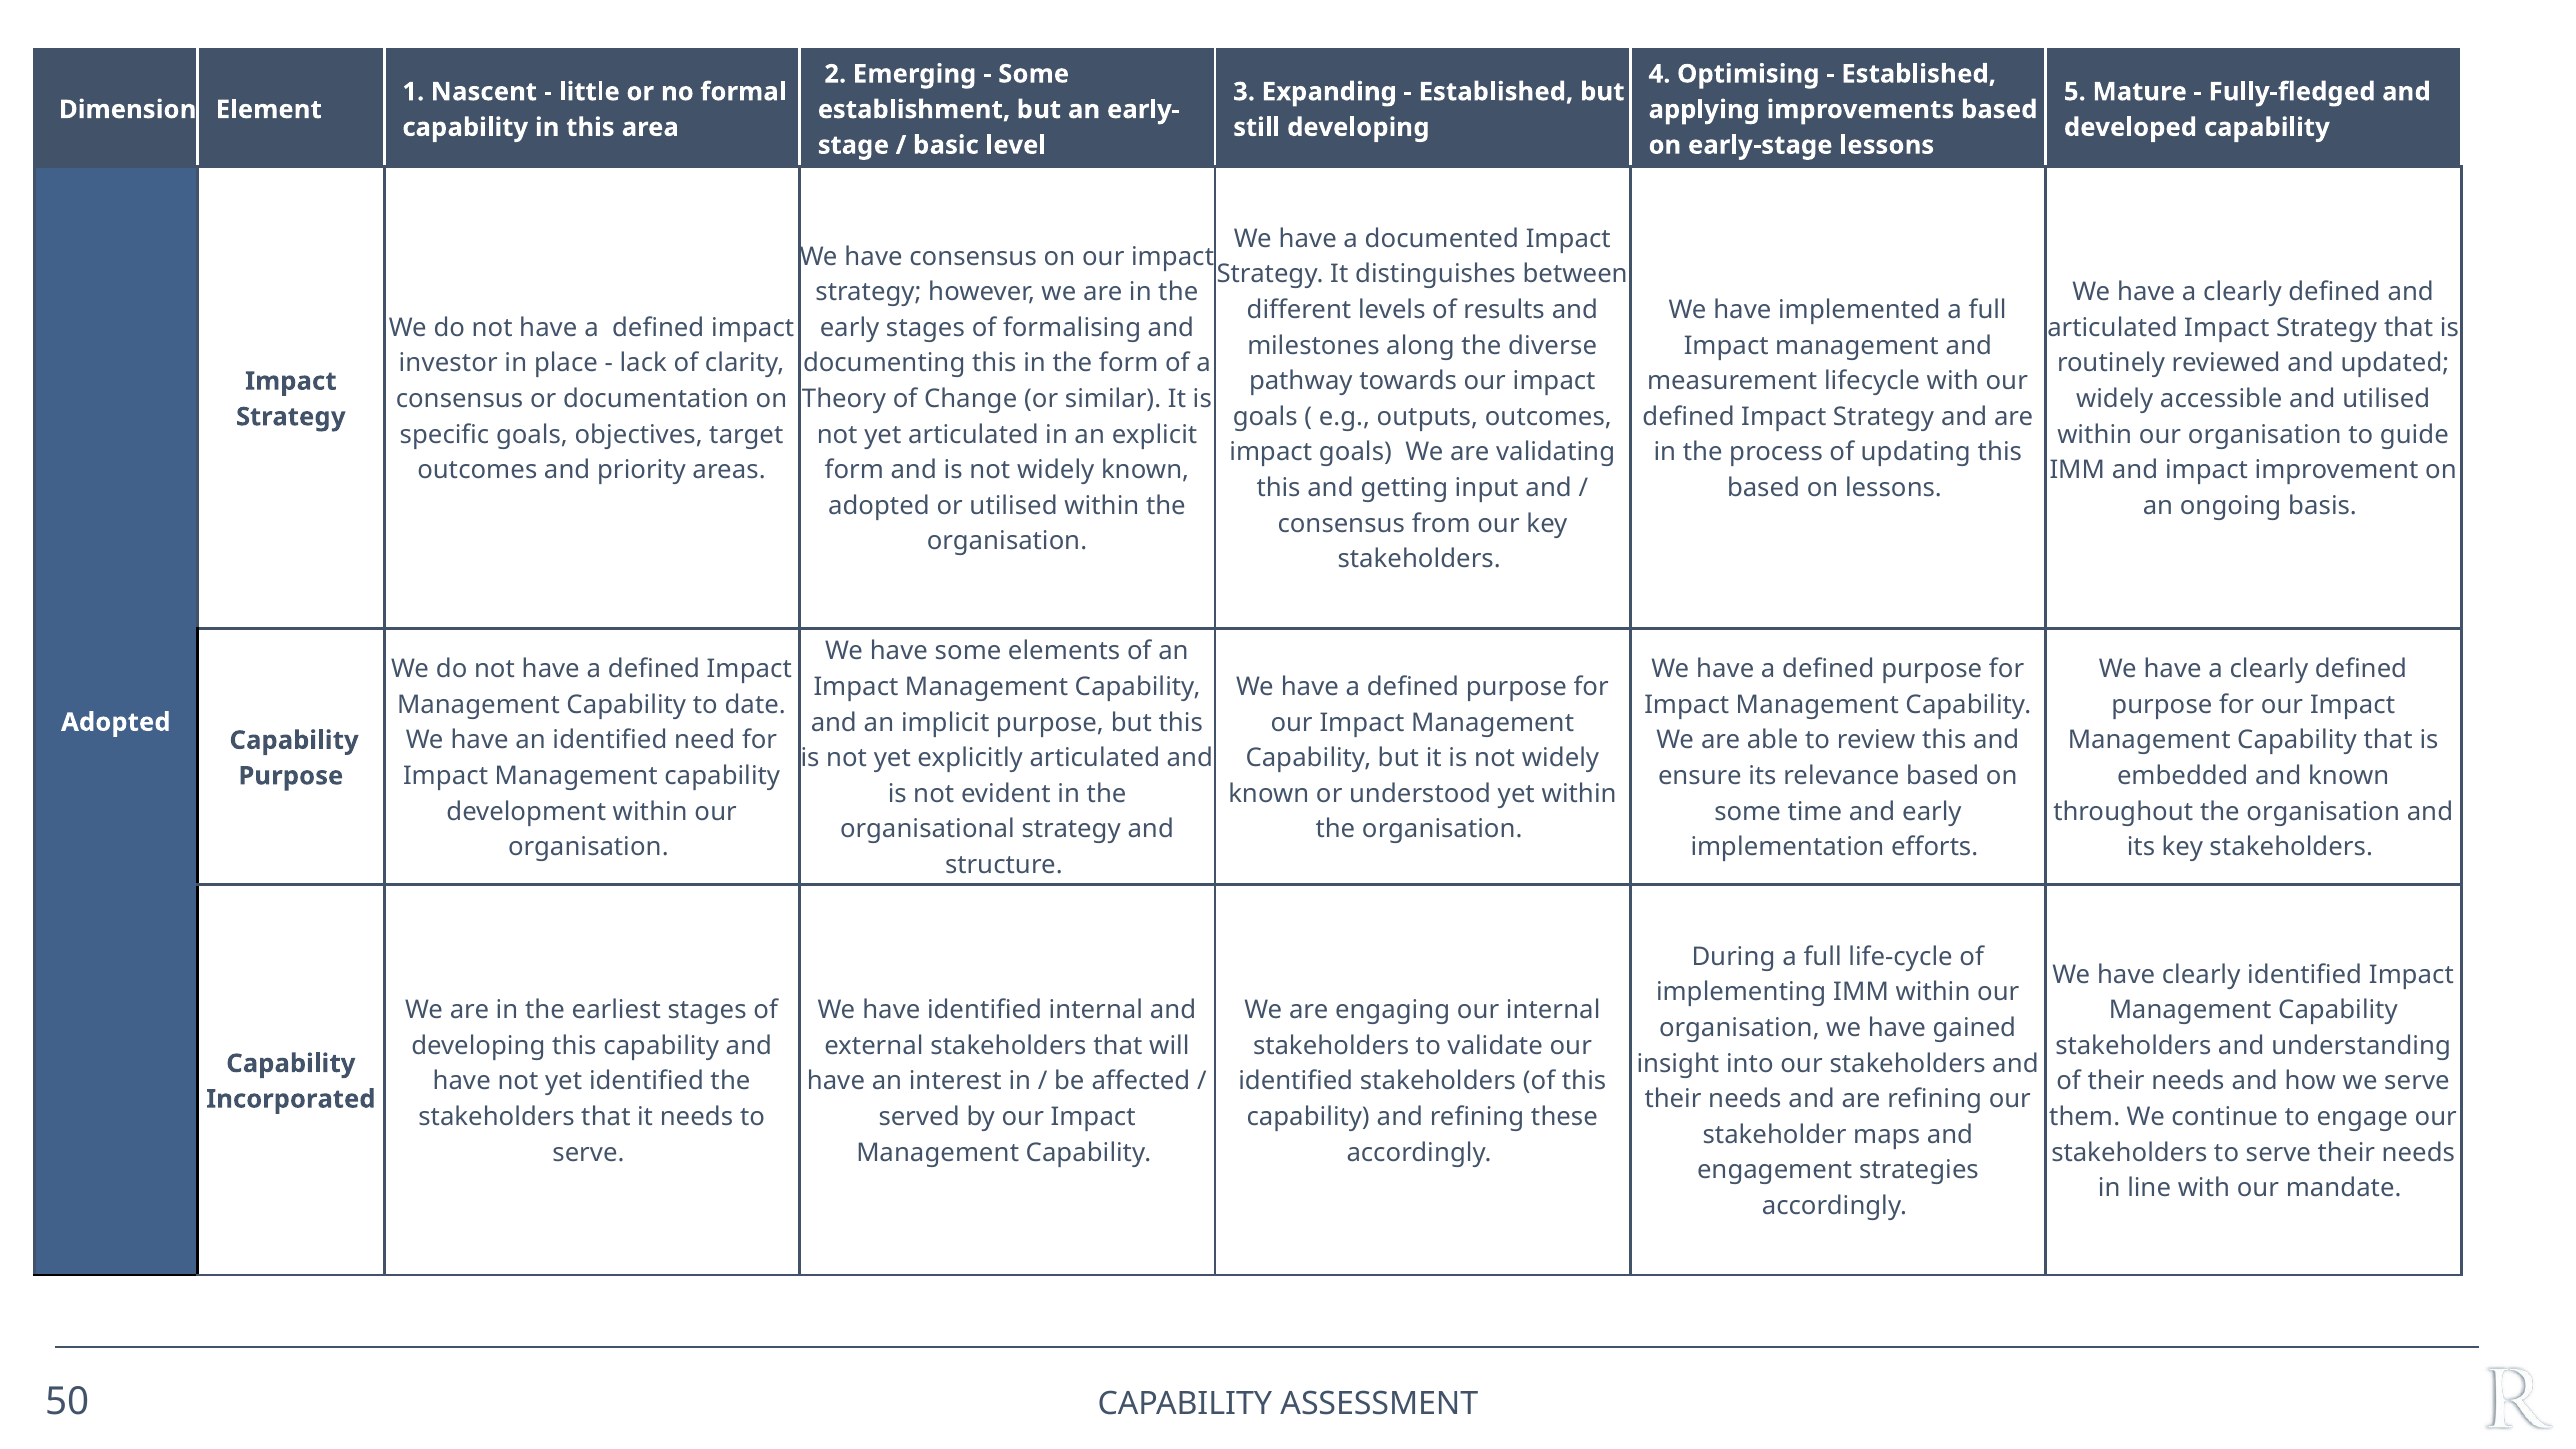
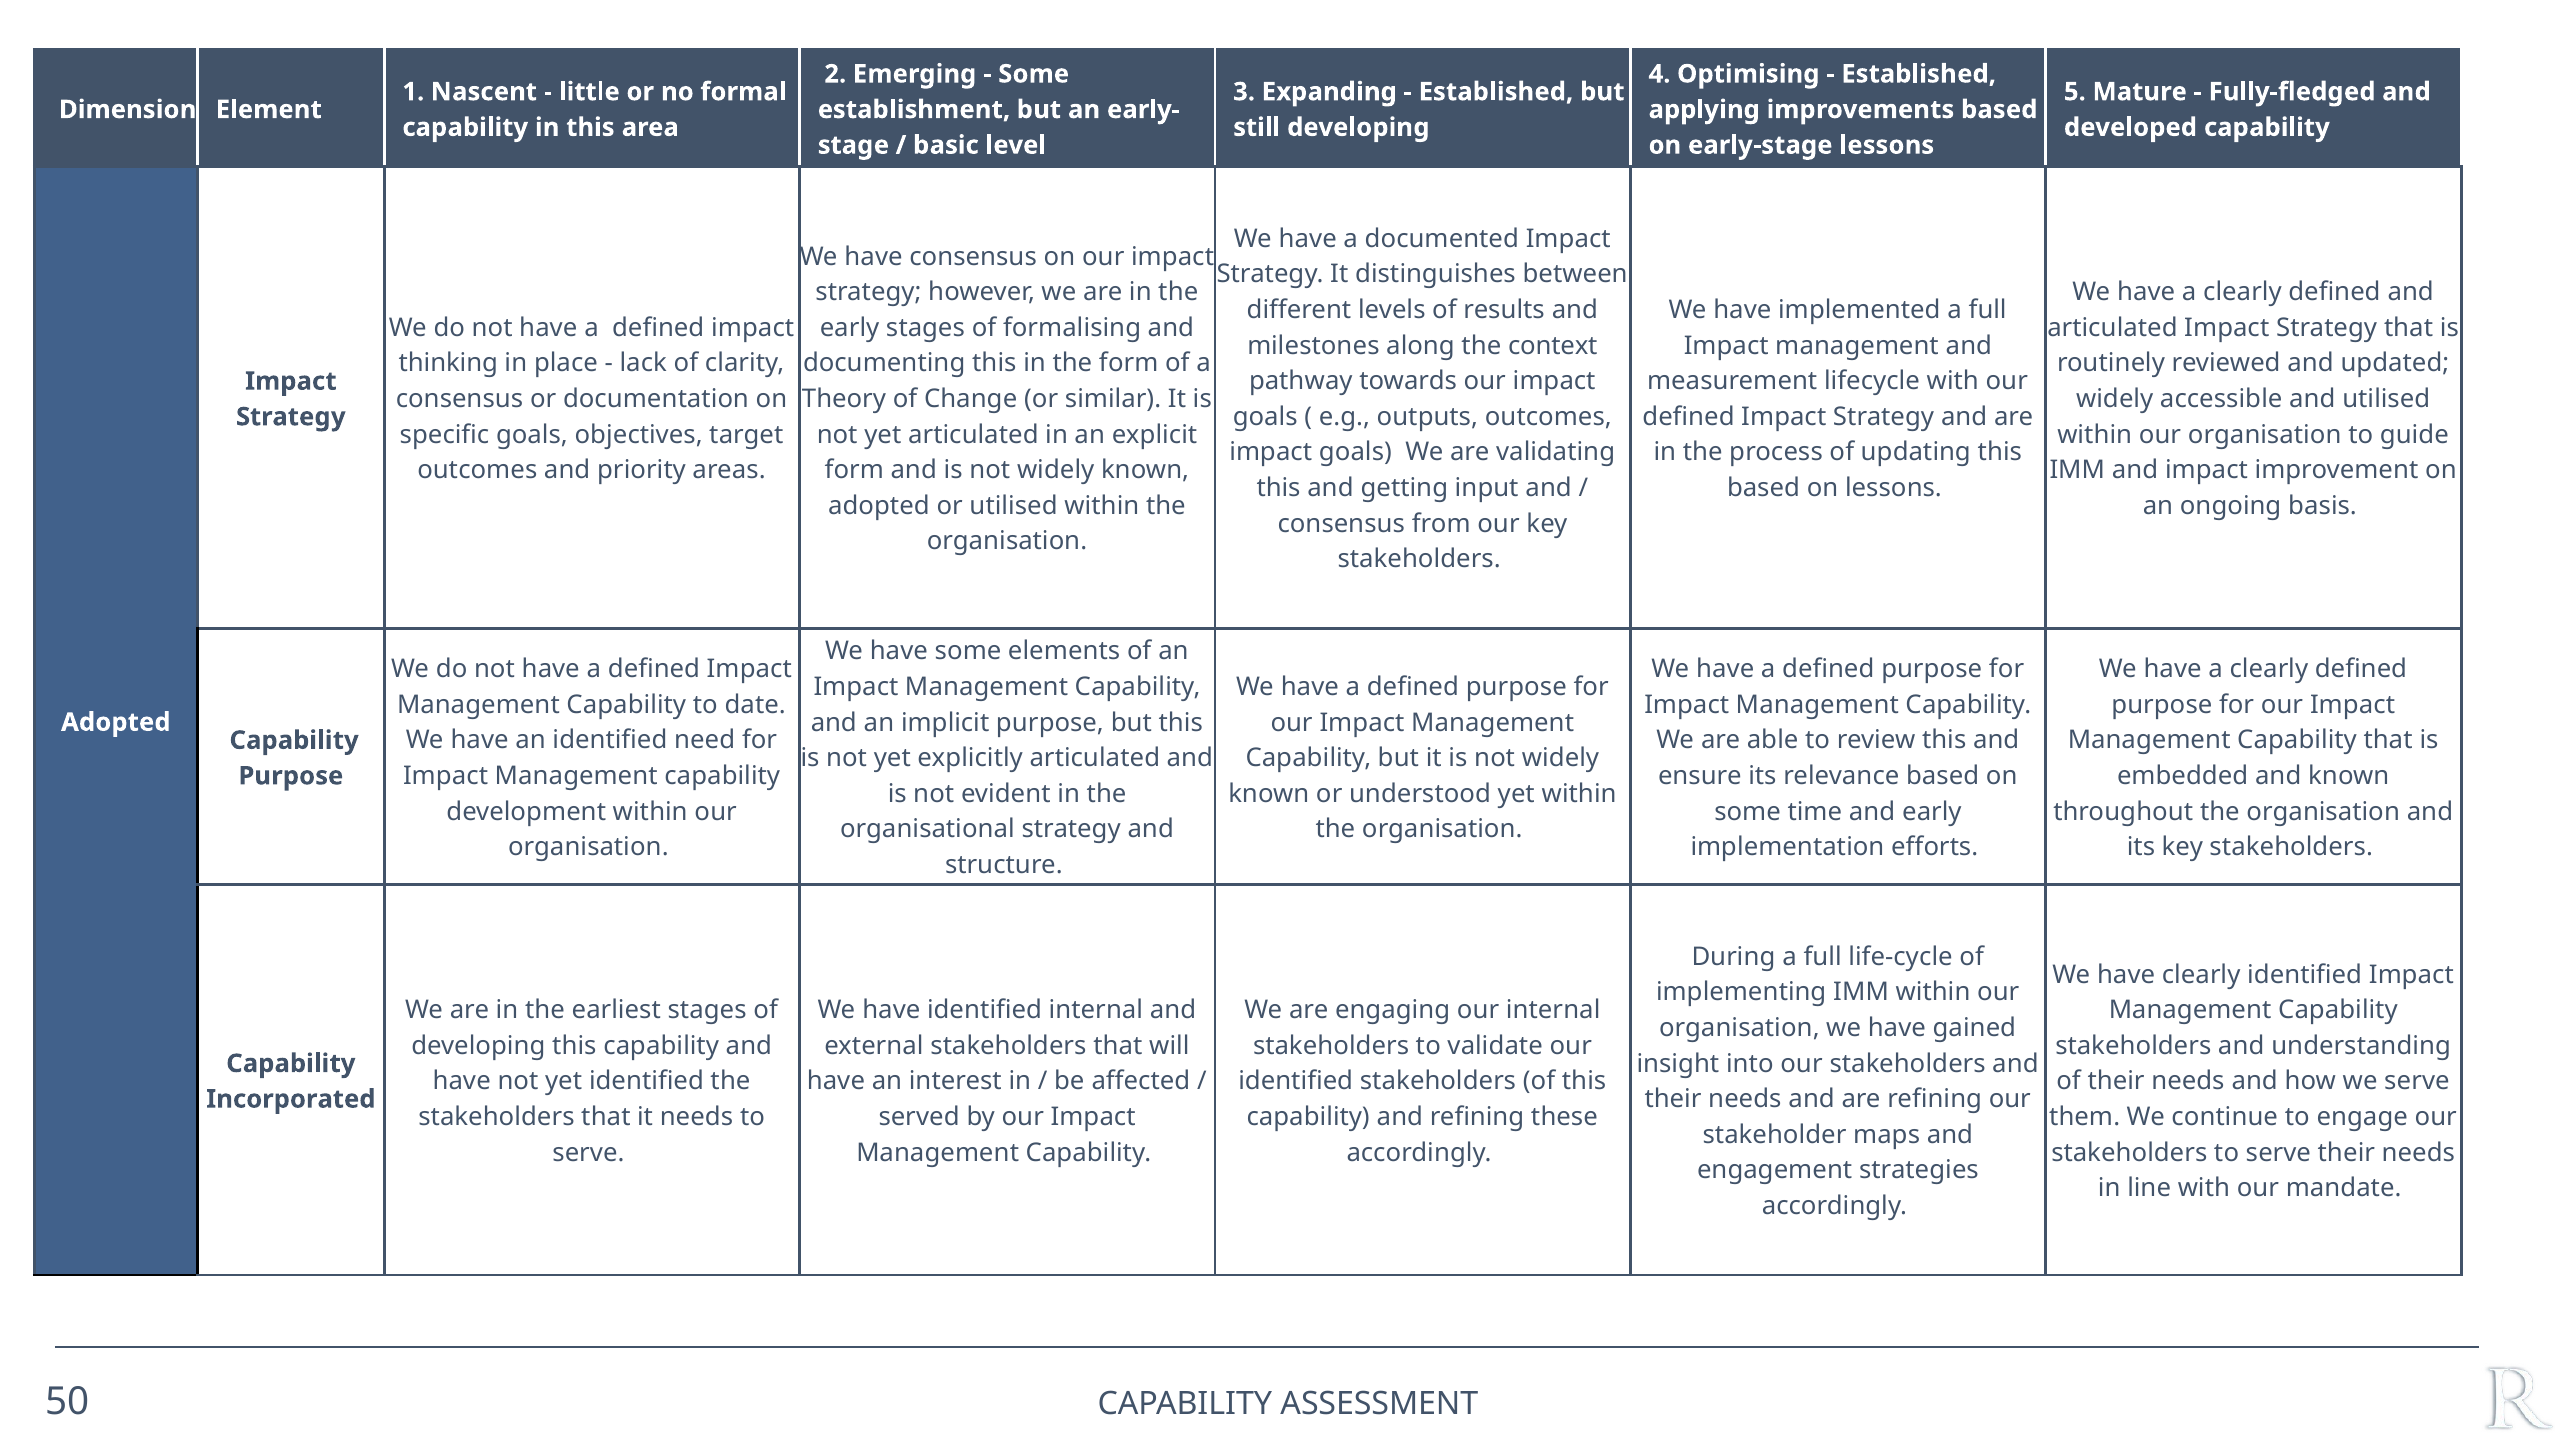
diverse: diverse -> context
investor: investor -> thinking
